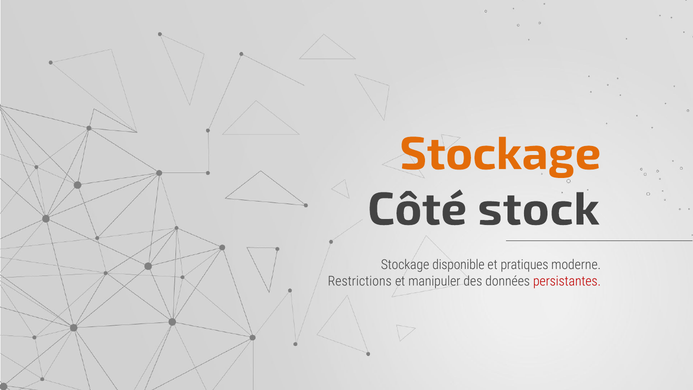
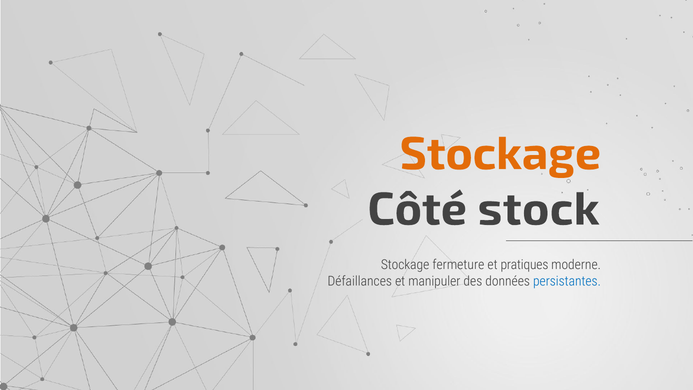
disponible: disponible -> fermeture
Restrictions: Restrictions -> Défaillances
persistantes colour: red -> blue
